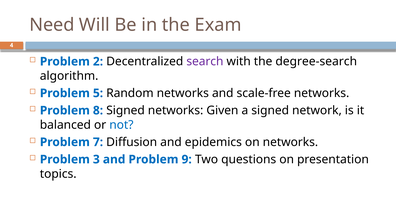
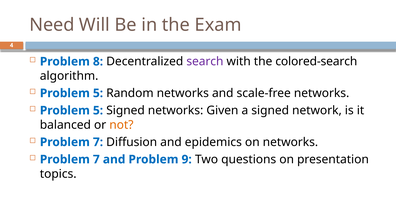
2: 2 -> 8
degree-search: degree-search -> colored-search
8 at (98, 110): 8 -> 5
not colour: blue -> orange
3 at (96, 159): 3 -> 7
